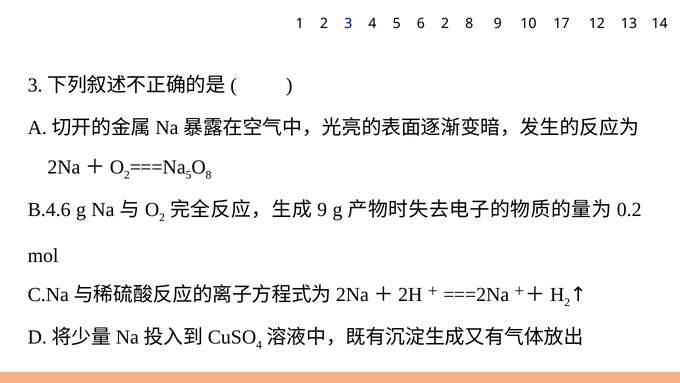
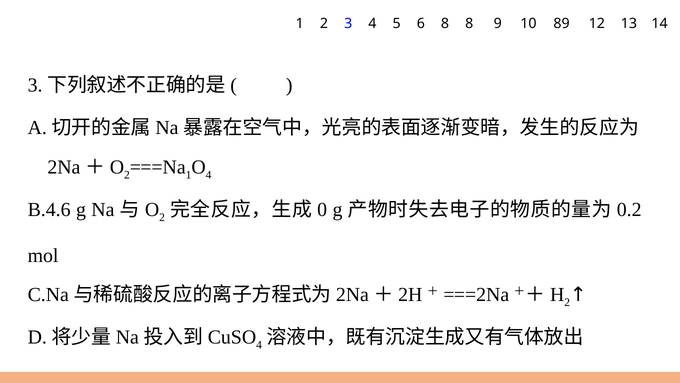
6 2: 2 -> 8
17: 17 -> 89
5 at (189, 175): 5 -> 1
8 at (209, 175): 8 -> 4
9 at (322, 209): 9 -> 0
